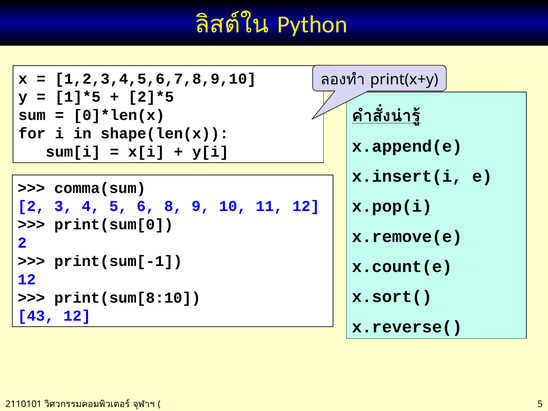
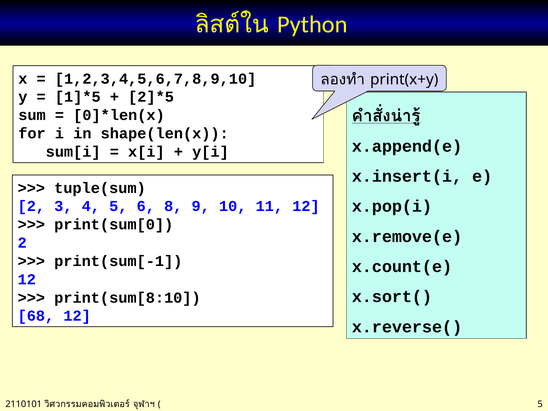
comma(sum: comma(sum -> tuple(sum
43: 43 -> 68
